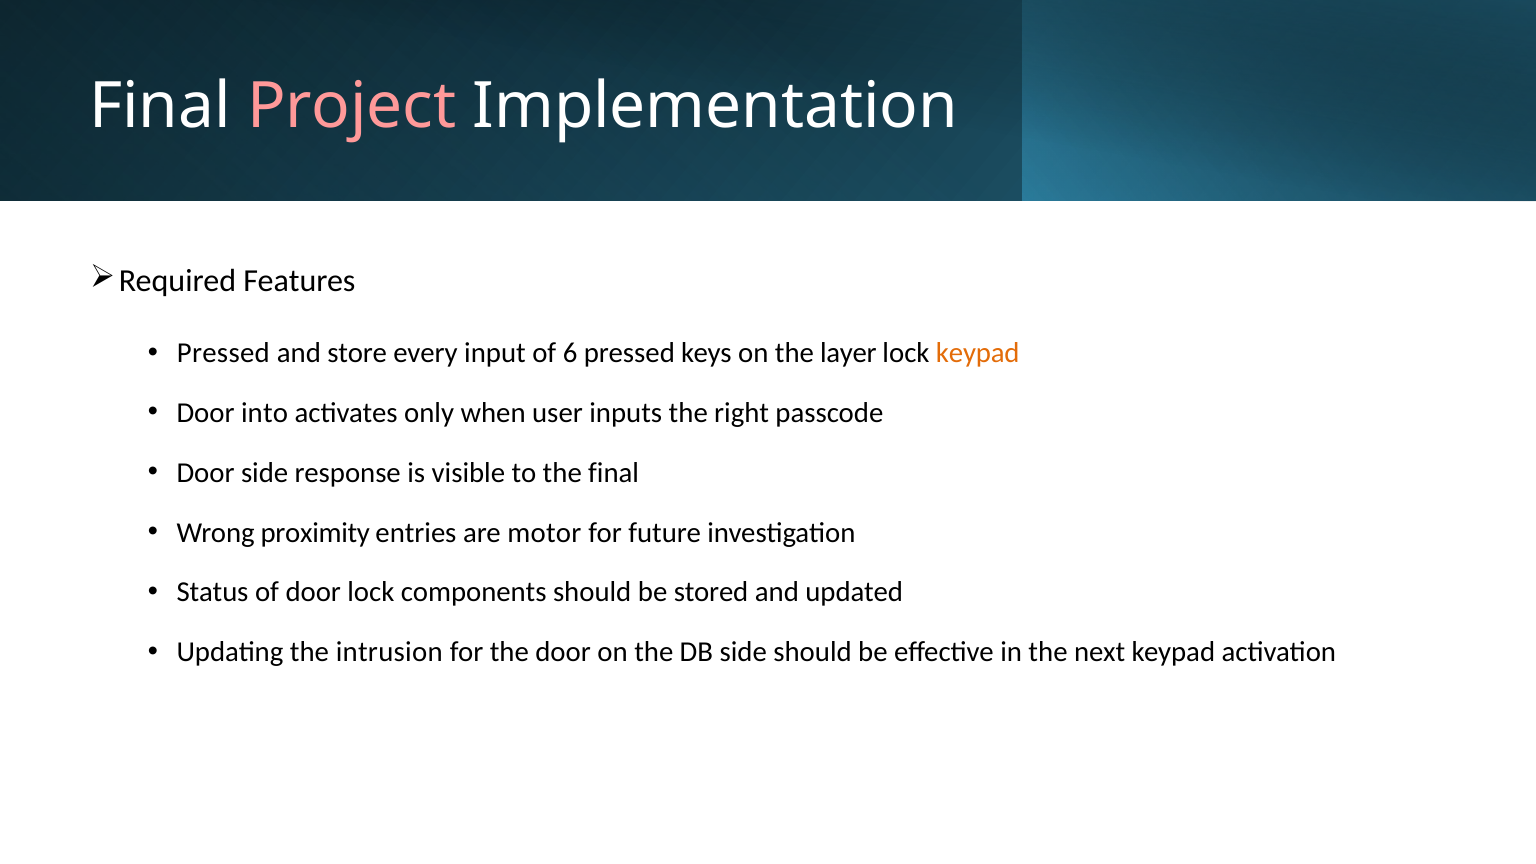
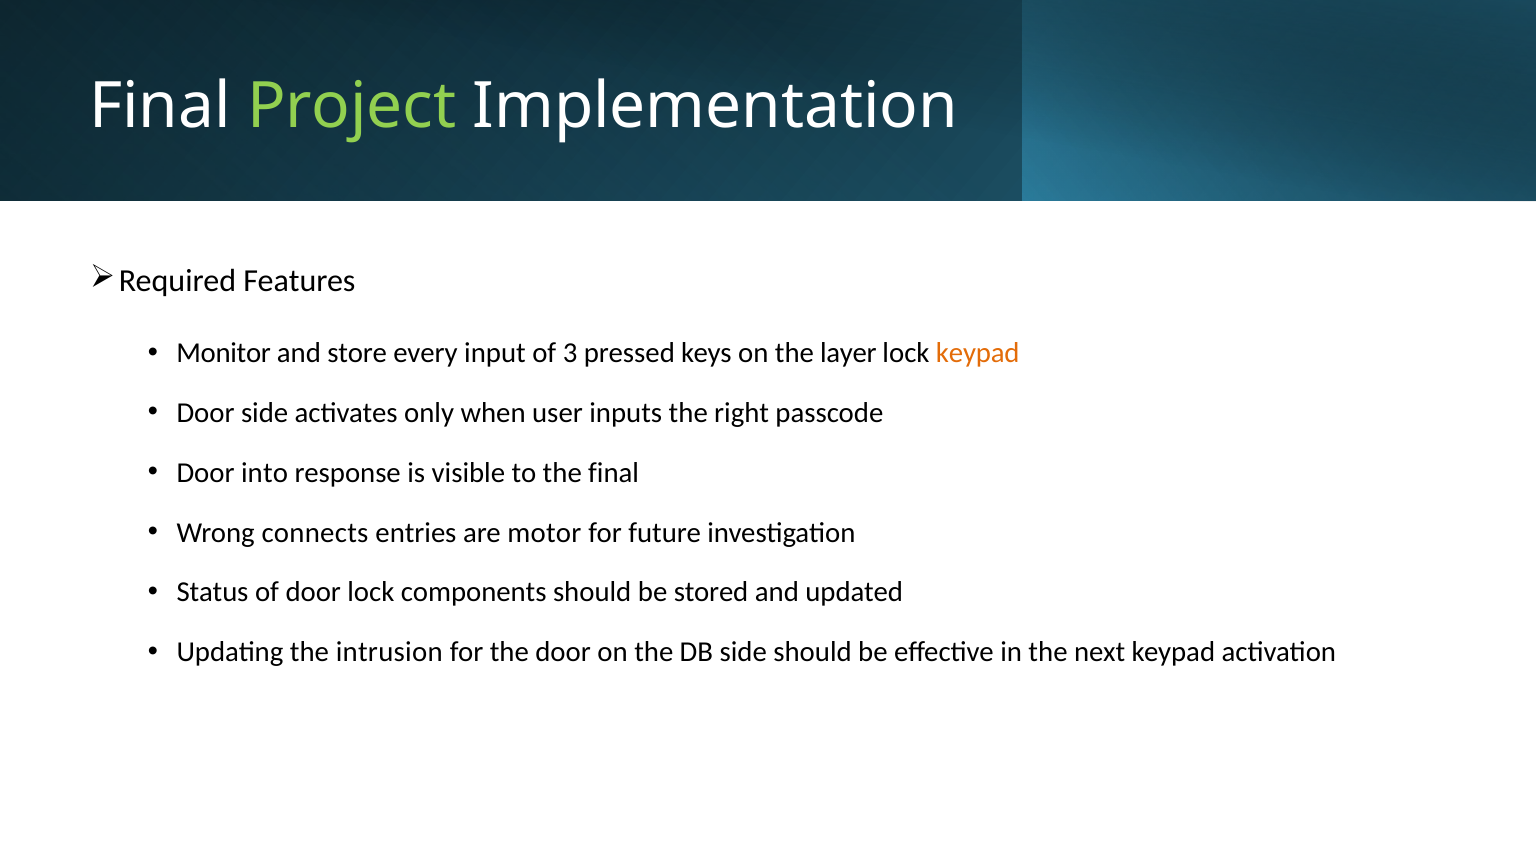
Project colour: pink -> light green
Pressed at (223, 353): Pressed -> Monitor
6: 6 -> 3
Door into: into -> side
Door side: side -> into
proximity: proximity -> connects
